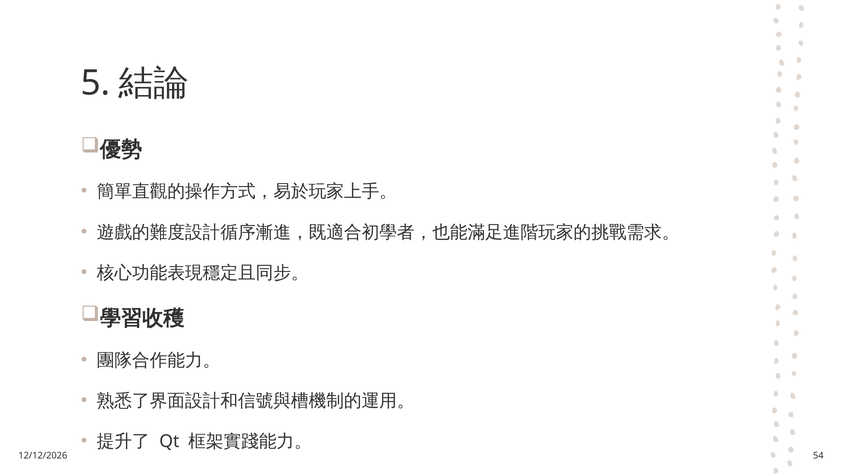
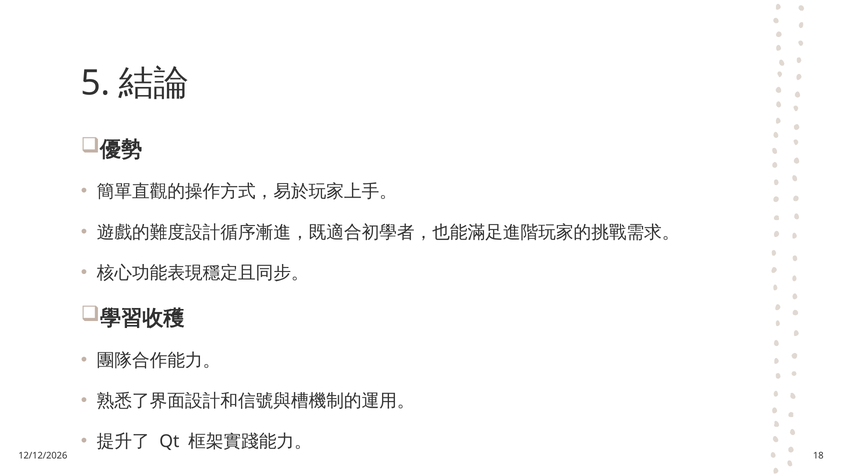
54: 54 -> 18
